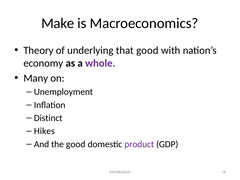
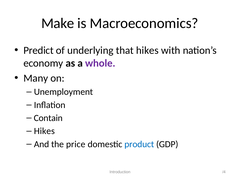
Theory: Theory -> Predict
that good: good -> hikes
Distinct: Distinct -> Contain
the good: good -> price
product colour: purple -> blue
